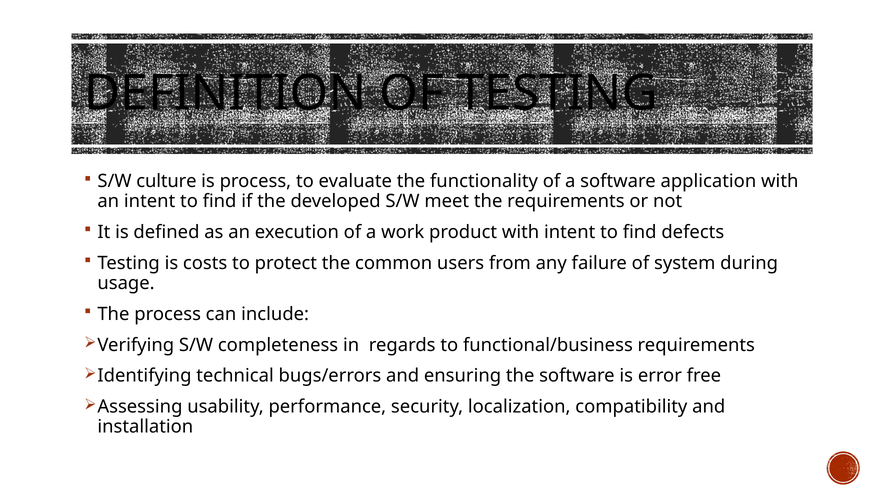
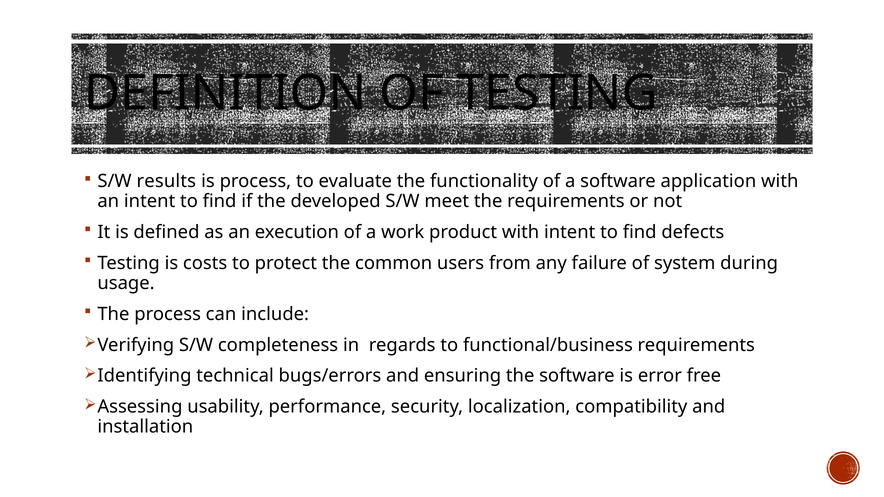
culture: culture -> results
